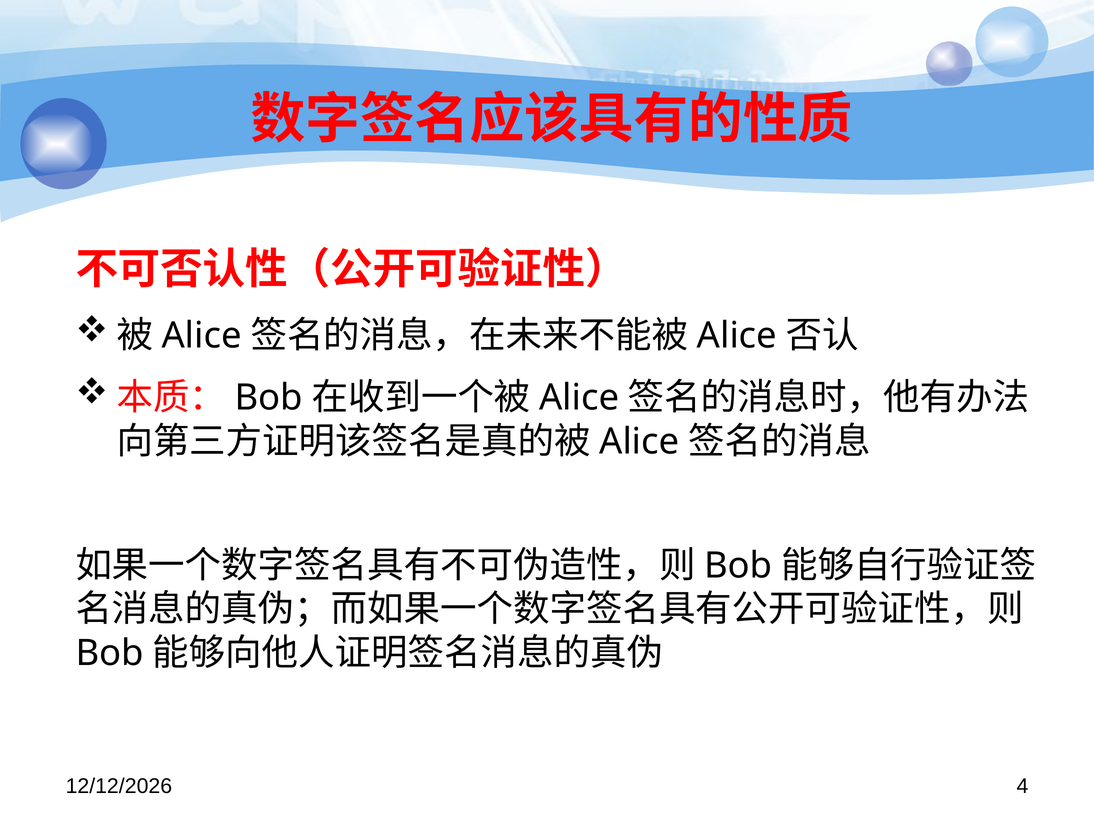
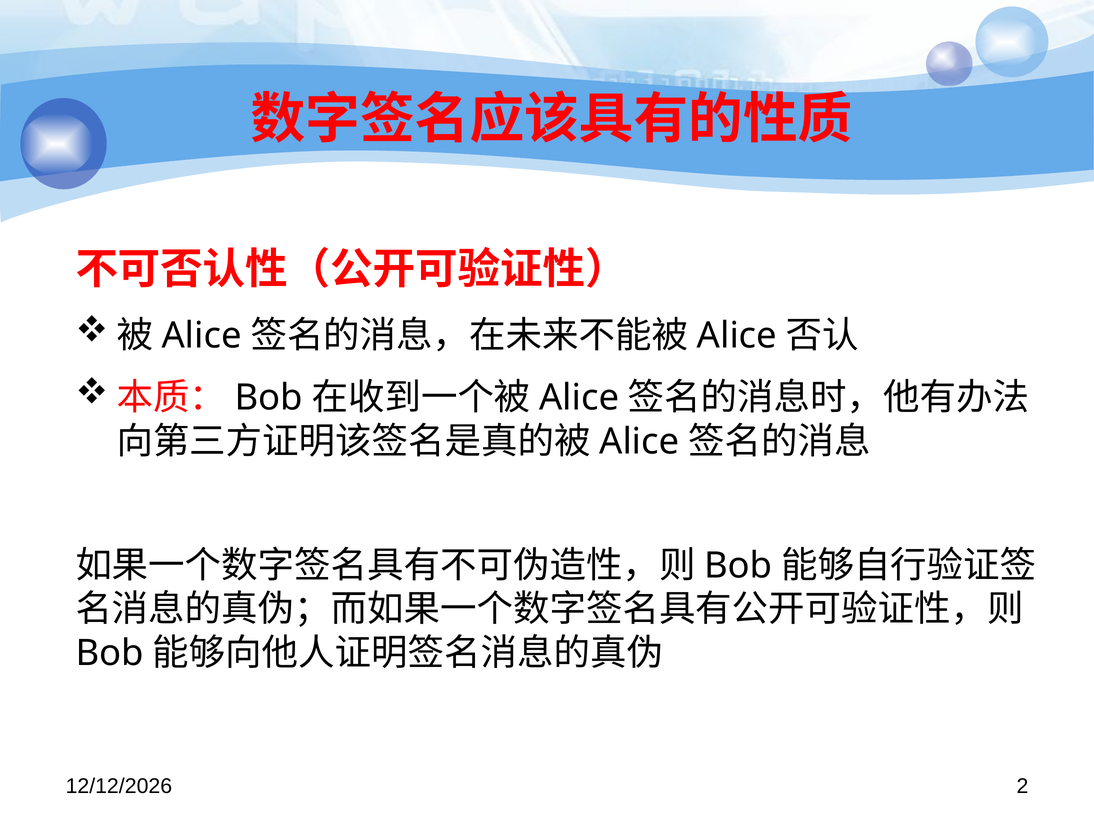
4: 4 -> 2
